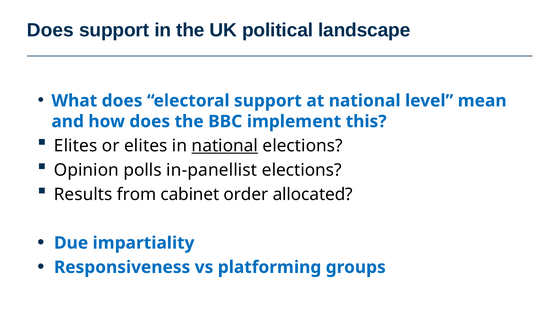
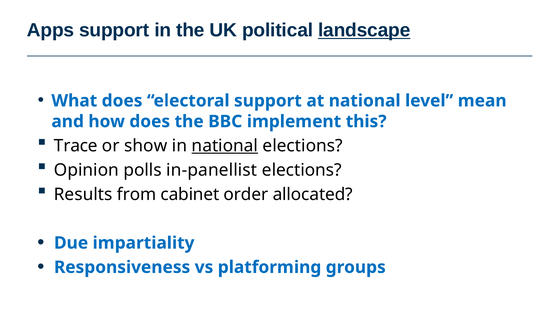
Does at (50, 30): Does -> Apps
landscape underline: none -> present
Elites at (76, 146): Elites -> Trace
or elites: elites -> show
